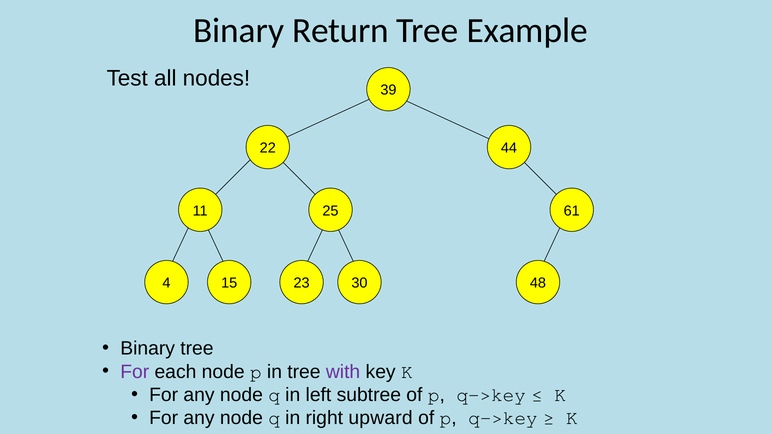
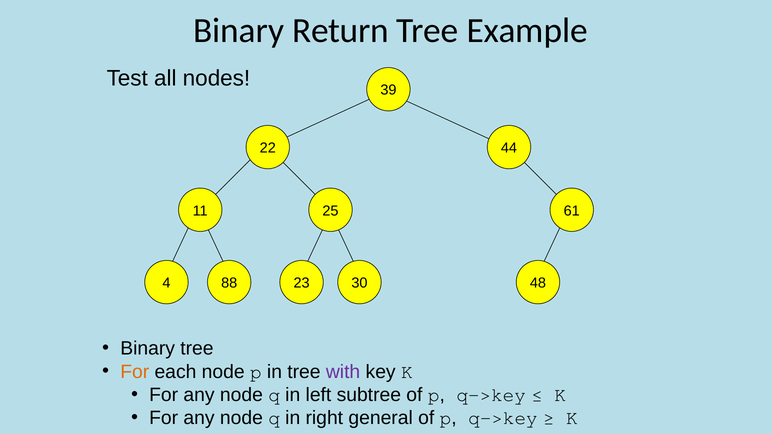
15: 15 -> 88
For at (135, 372) colour: purple -> orange
upward: upward -> general
